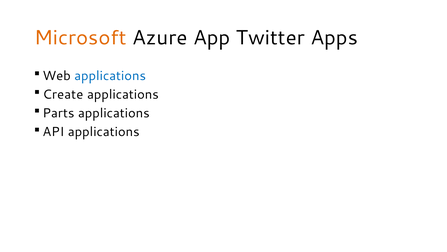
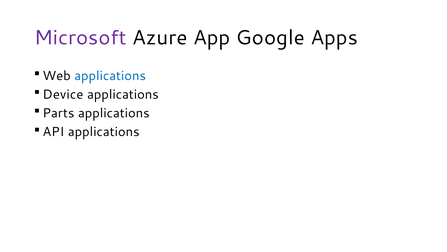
Microsoft colour: orange -> purple
Twitter: Twitter -> Google
Create: Create -> Device
